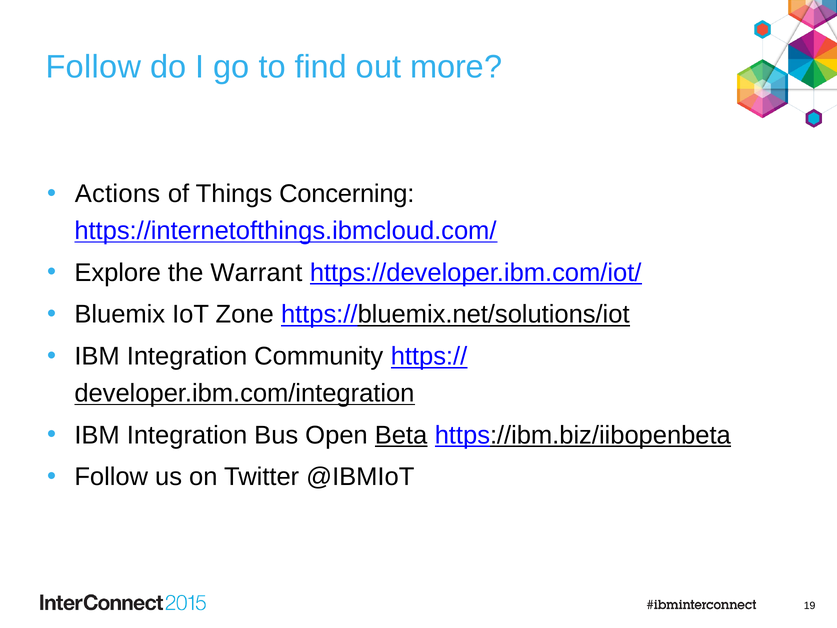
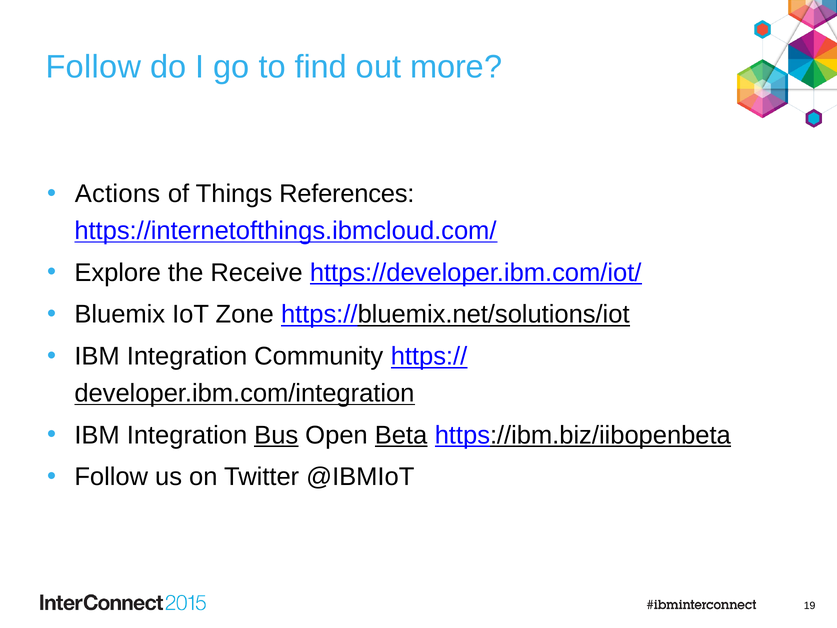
Concerning: Concerning -> References
Warrant: Warrant -> Receive
Bus underline: none -> present
